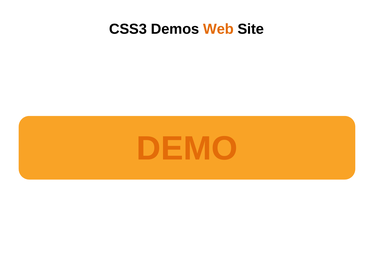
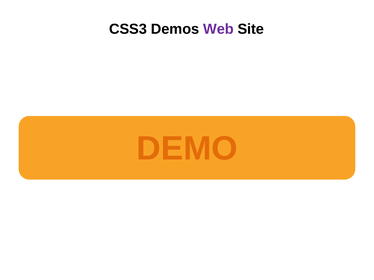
Web colour: orange -> purple
